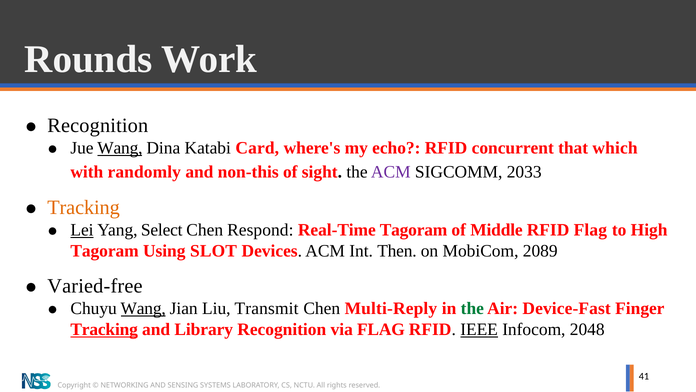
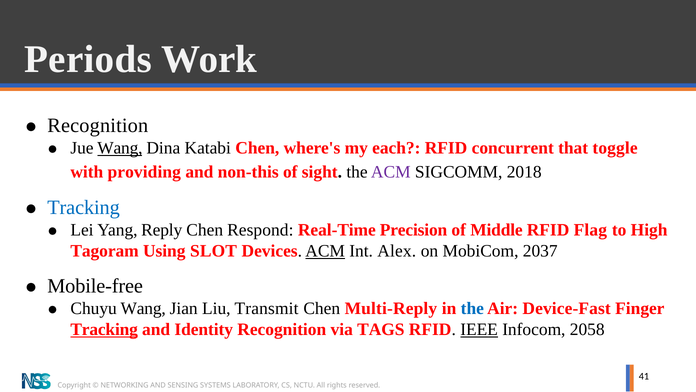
Rounds: Rounds -> Periods
Katabi Card: Card -> Chen
echo: echo -> each
which: which -> toggle
randomly: randomly -> providing
2033: 2033 -> 2018
Tracking at (84, 207) colour: orange -> blue
Lei underline: present -> none
Select: Select -> Reply
Real-Time Tagoram: Tagoram -> Precision
ACM at (325, 251) underline: none -> present
Then: Then -> Alex
2089: 2089 -> 2037
Varied-free: Varied-free -> Mobile-free
Wang at (143, 308) underline: present -> none
the at (472, 308) colour: green -> blue
Library: Library -> Identity
via FLAG: FLAG -> TAGS
2048: 2048 -> 2058
